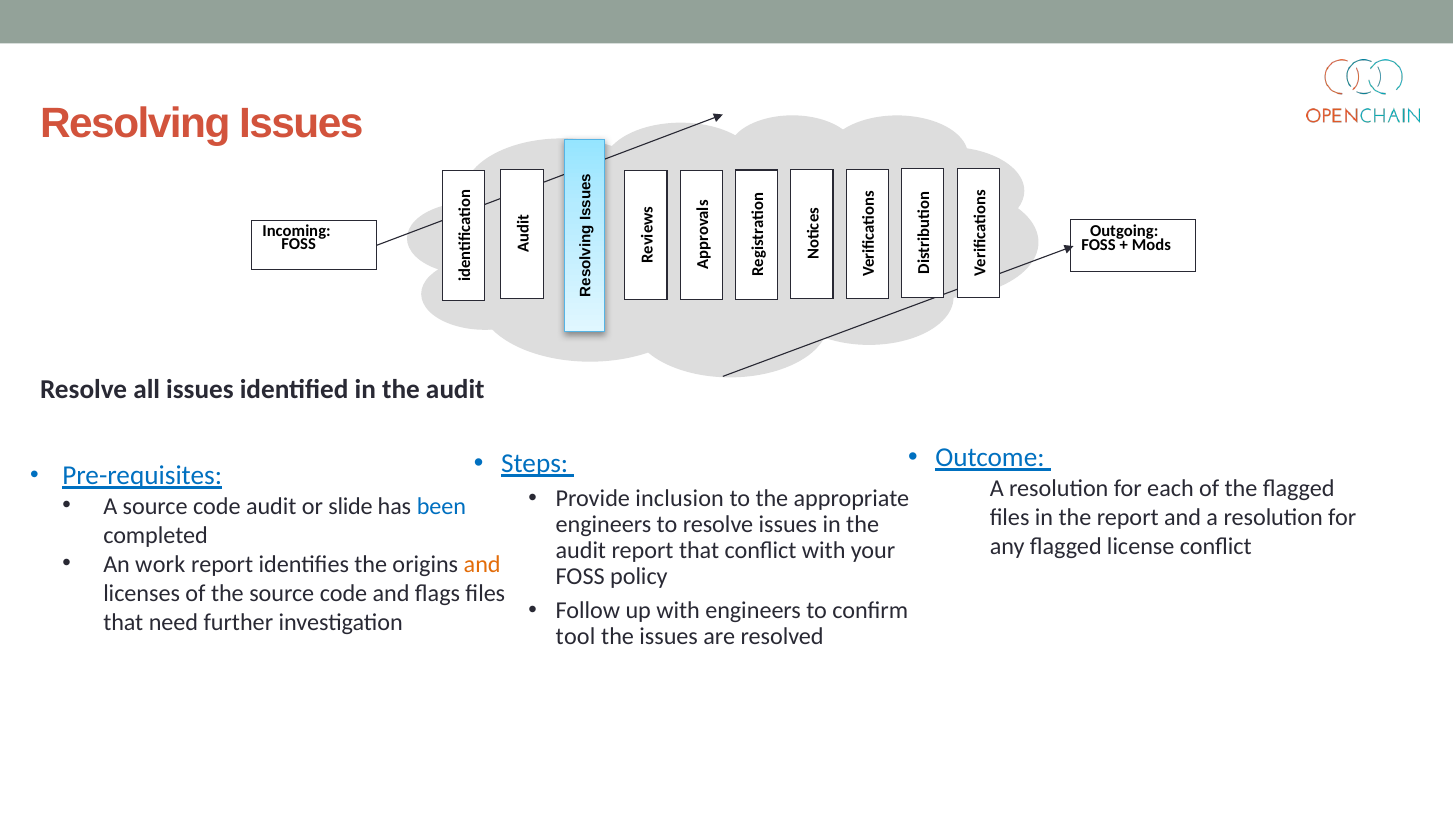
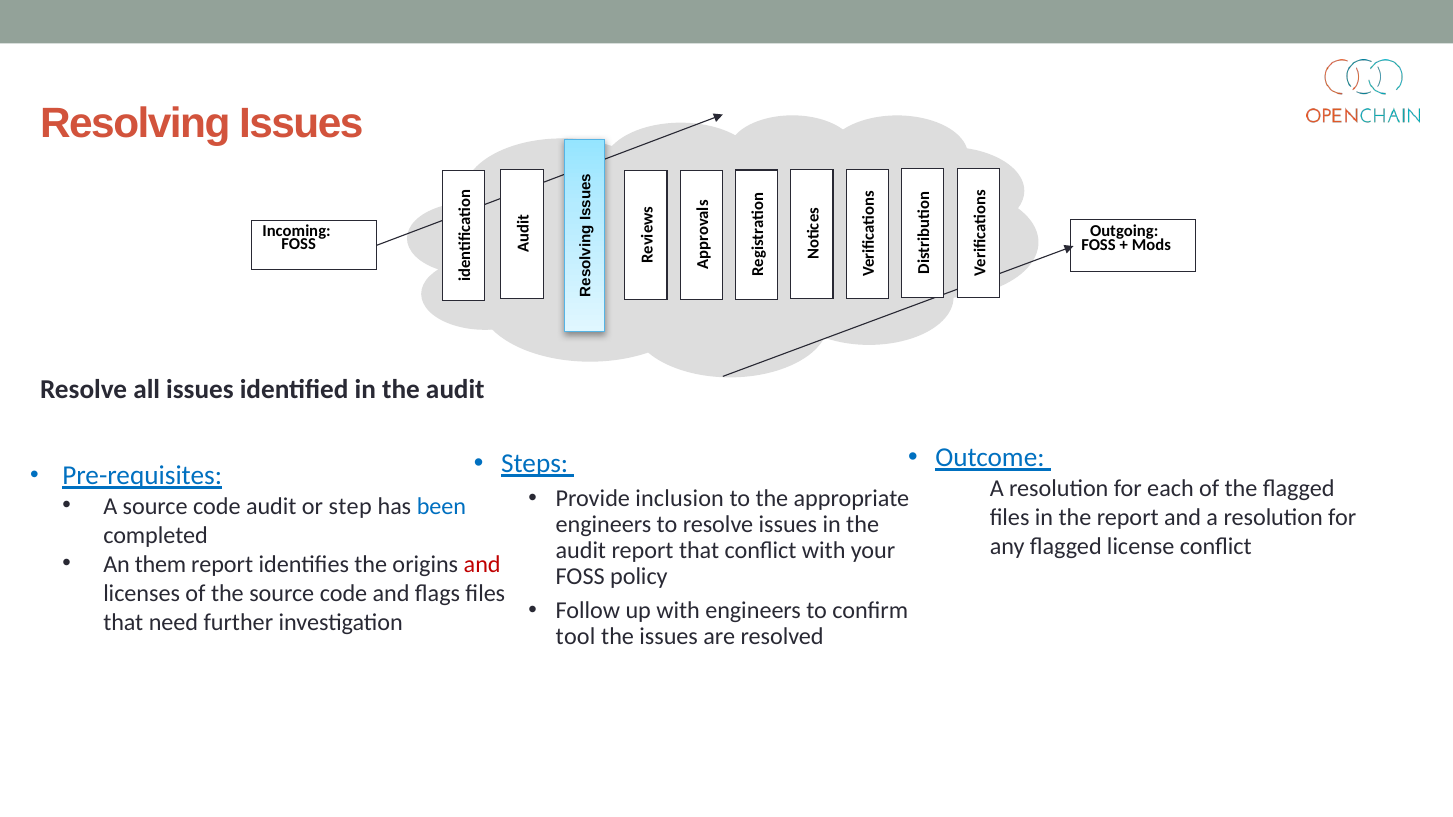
slide: slide -> step
work: work -> them
and at (482, 565) colour: orange -> red
